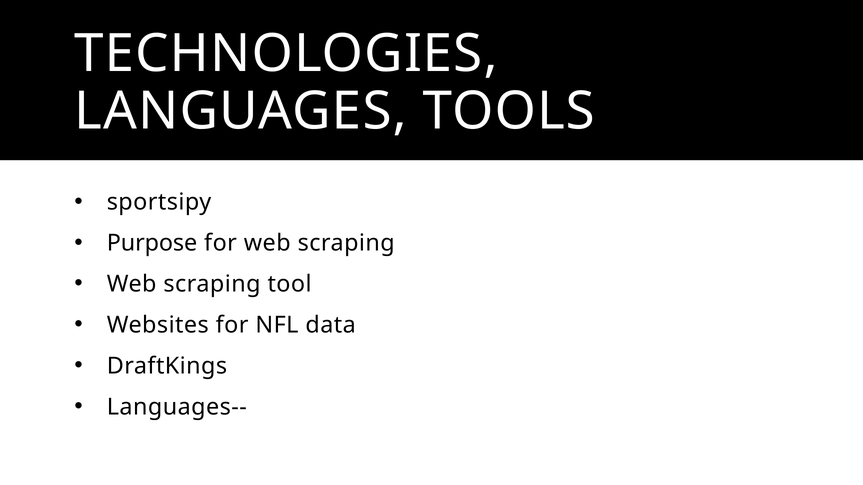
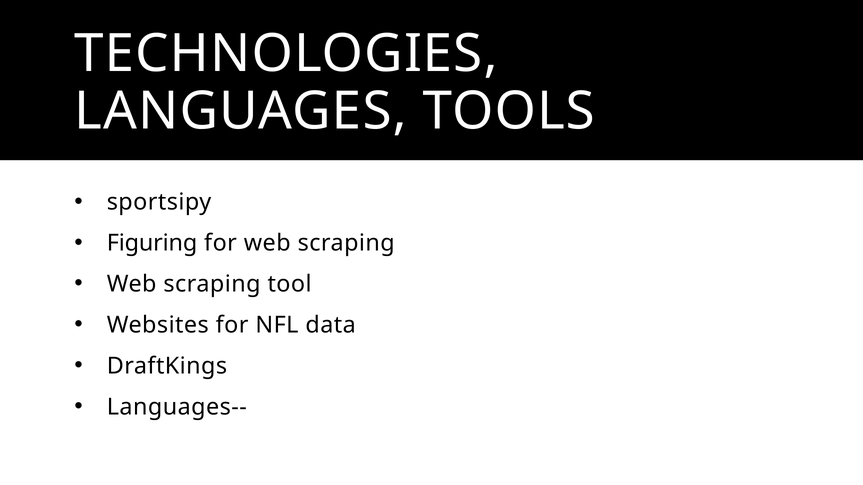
Purpose: Purpose -> Figuring
